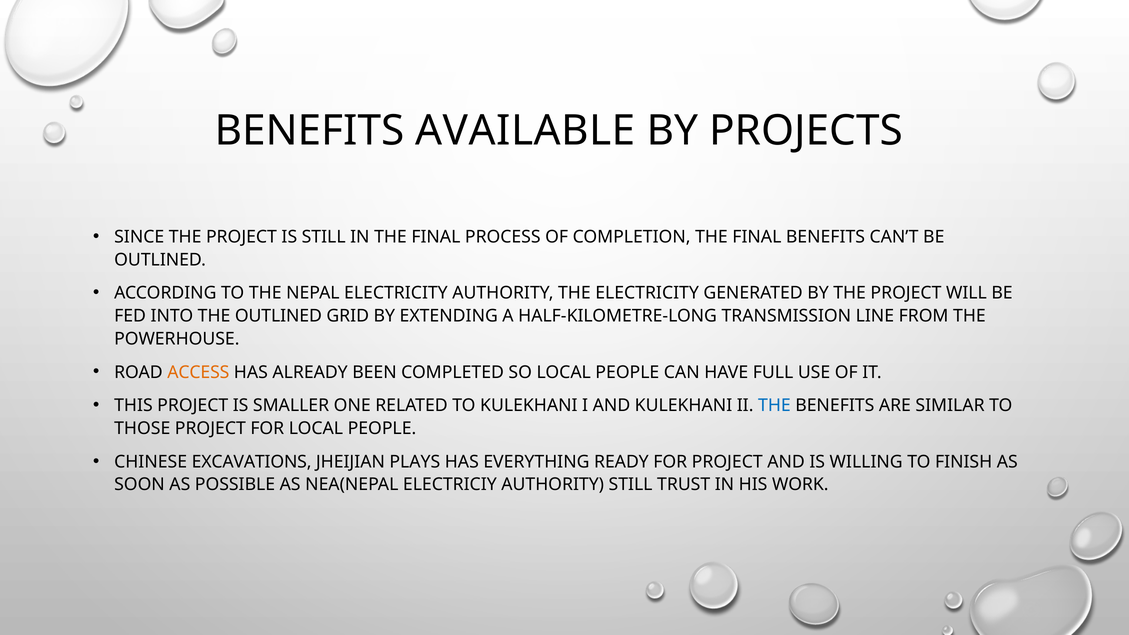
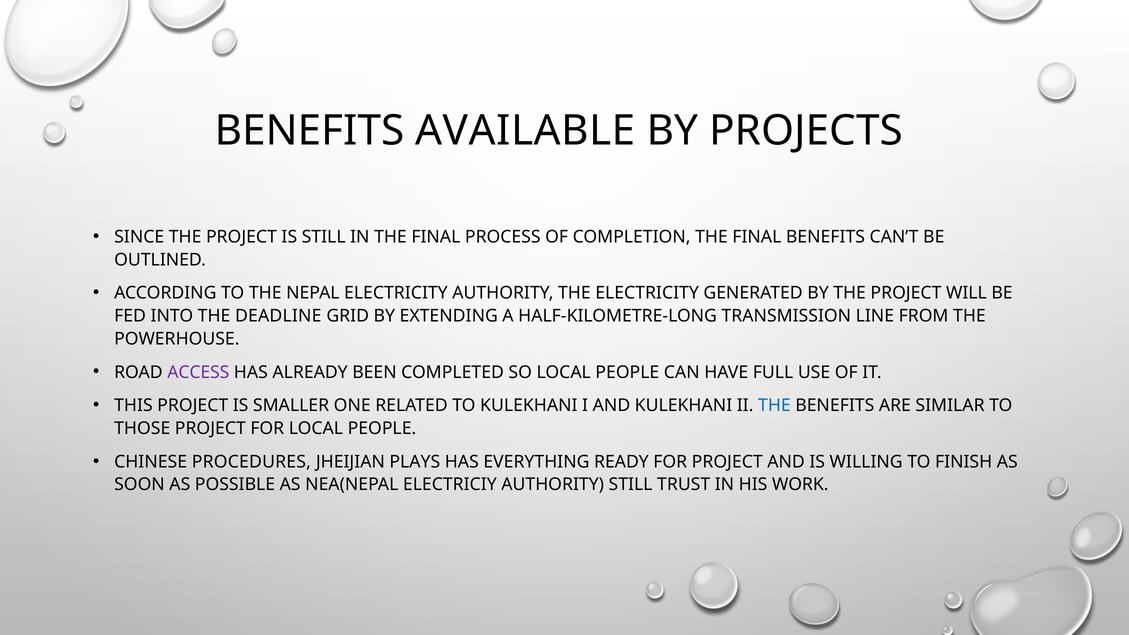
THE OUTLINED: OUTLINED -> DEADLINE
ACCESS colour: orange -> purple
EXCAVATIONS: EXCAVATIONS -> PROCEDURES
